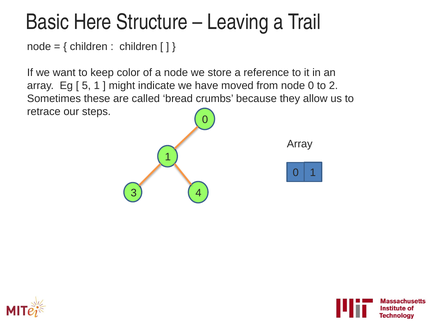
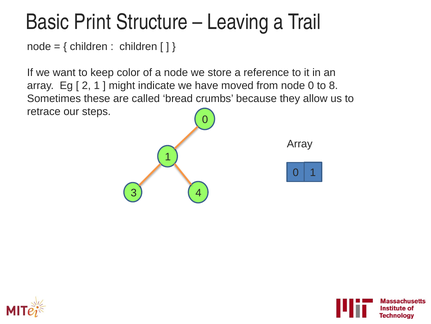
Here: Here -> Print
5: 5 -> 2
2: 2 -> 8
